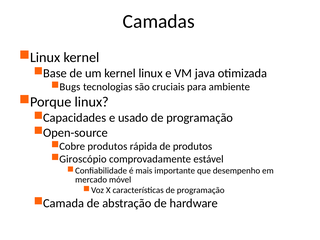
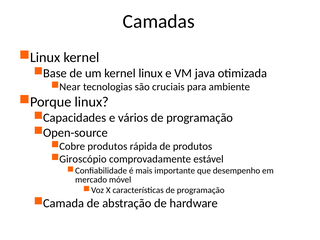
Bugs: Bugs -> Near
usado: usado -> vários
